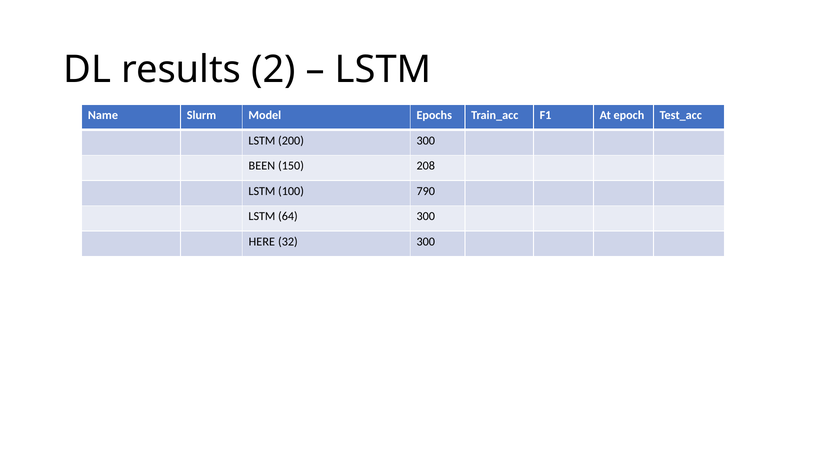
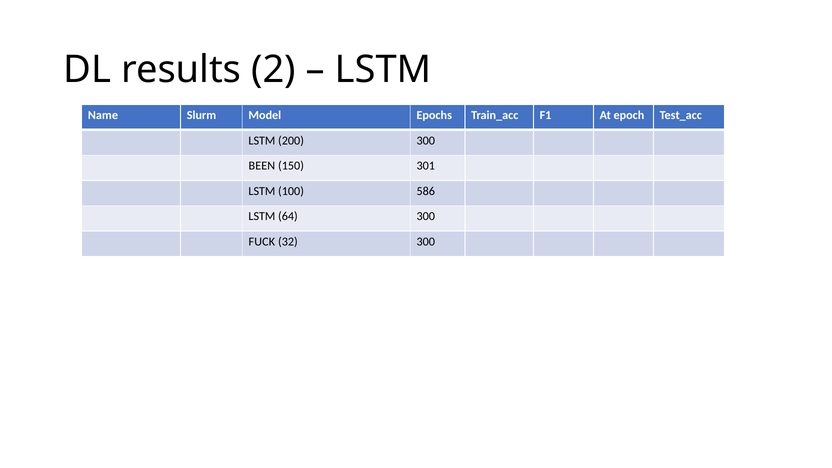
208: 208 -> 301
790: 790 -> 586
HERE: HERE -> FUCK
